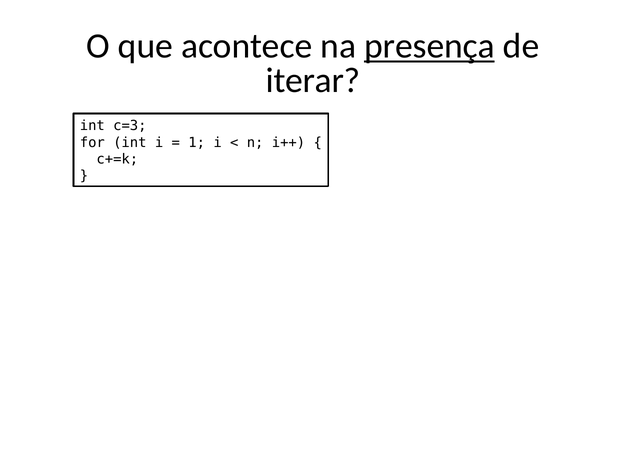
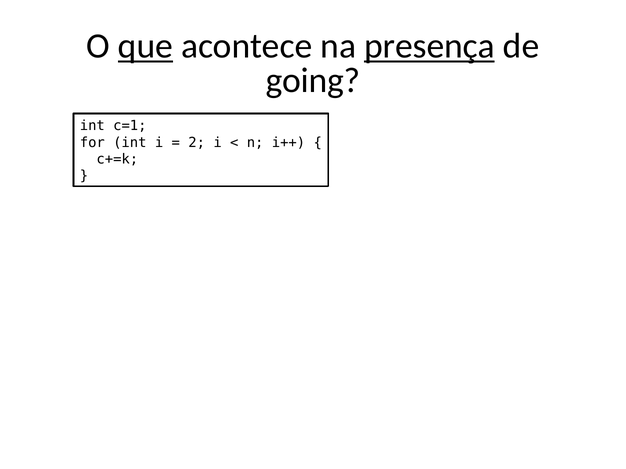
que underline: none -> present
iterar: iterar -> going
c=3: c=3 -> c=1
1: 1 -> 2
